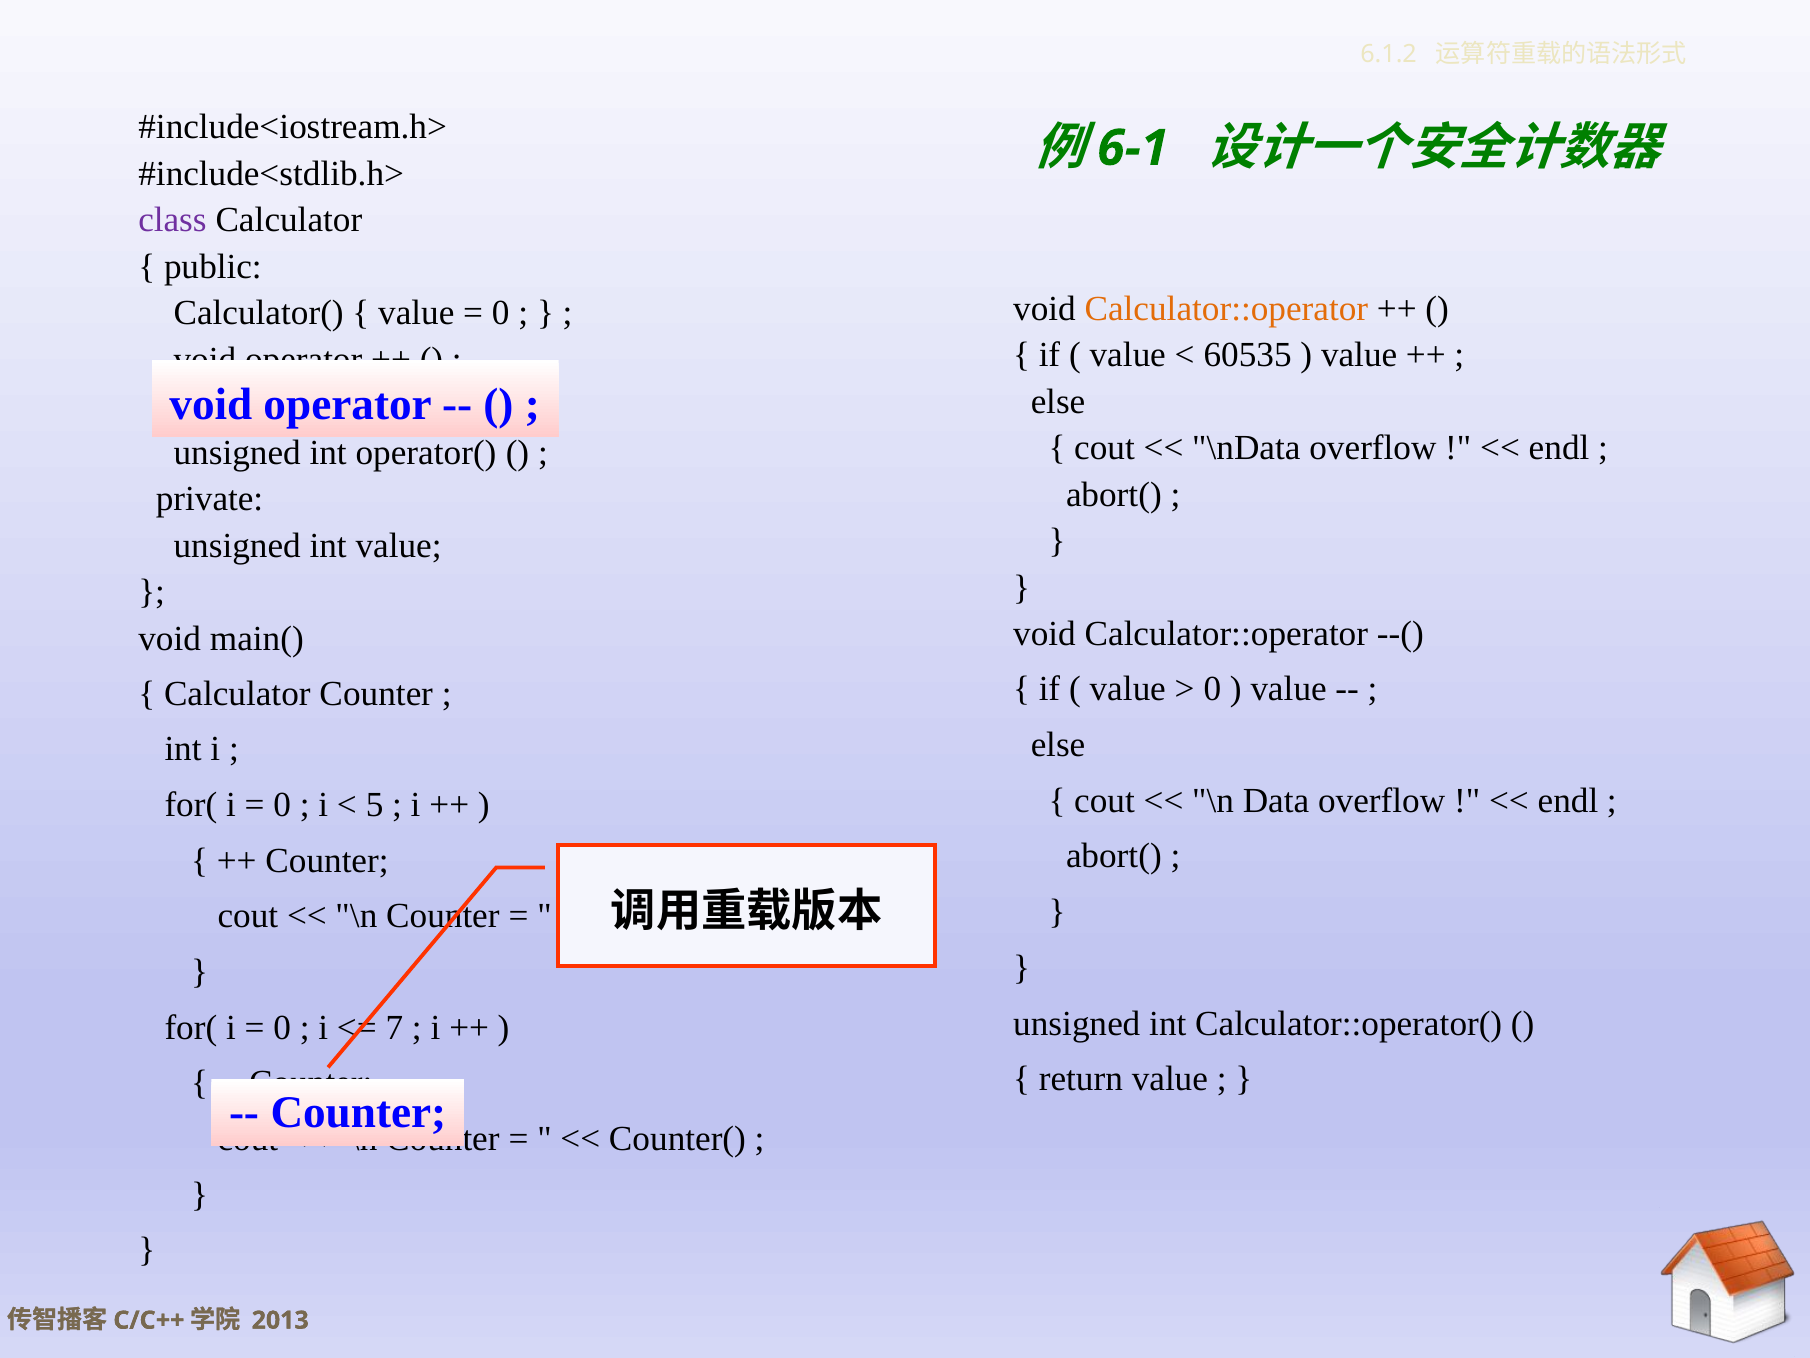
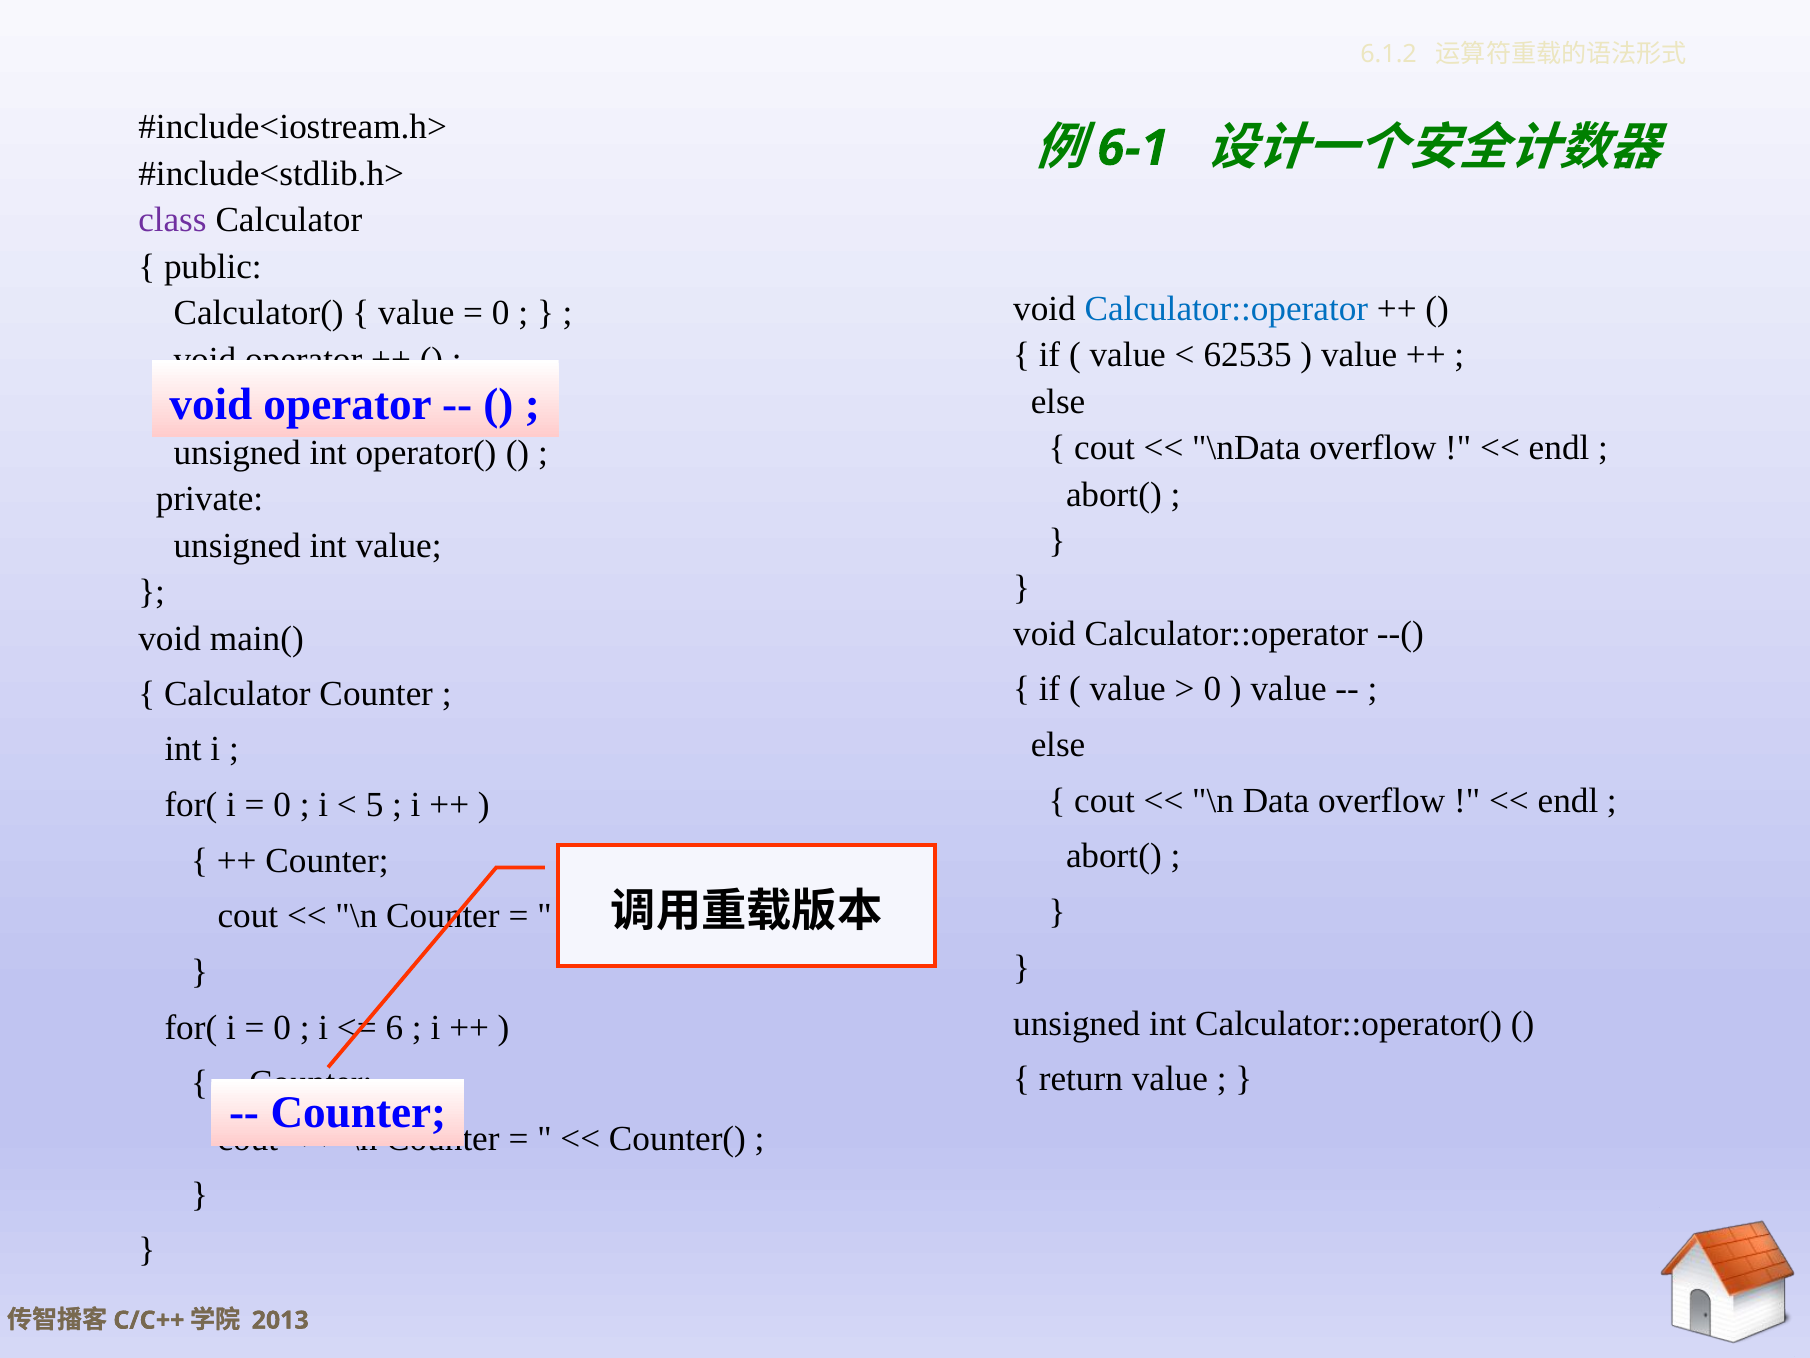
Calculator::operator at (1226, 309) colour: orange -> blue
60535: 60535 -> 62535
7: 7 -> 6
